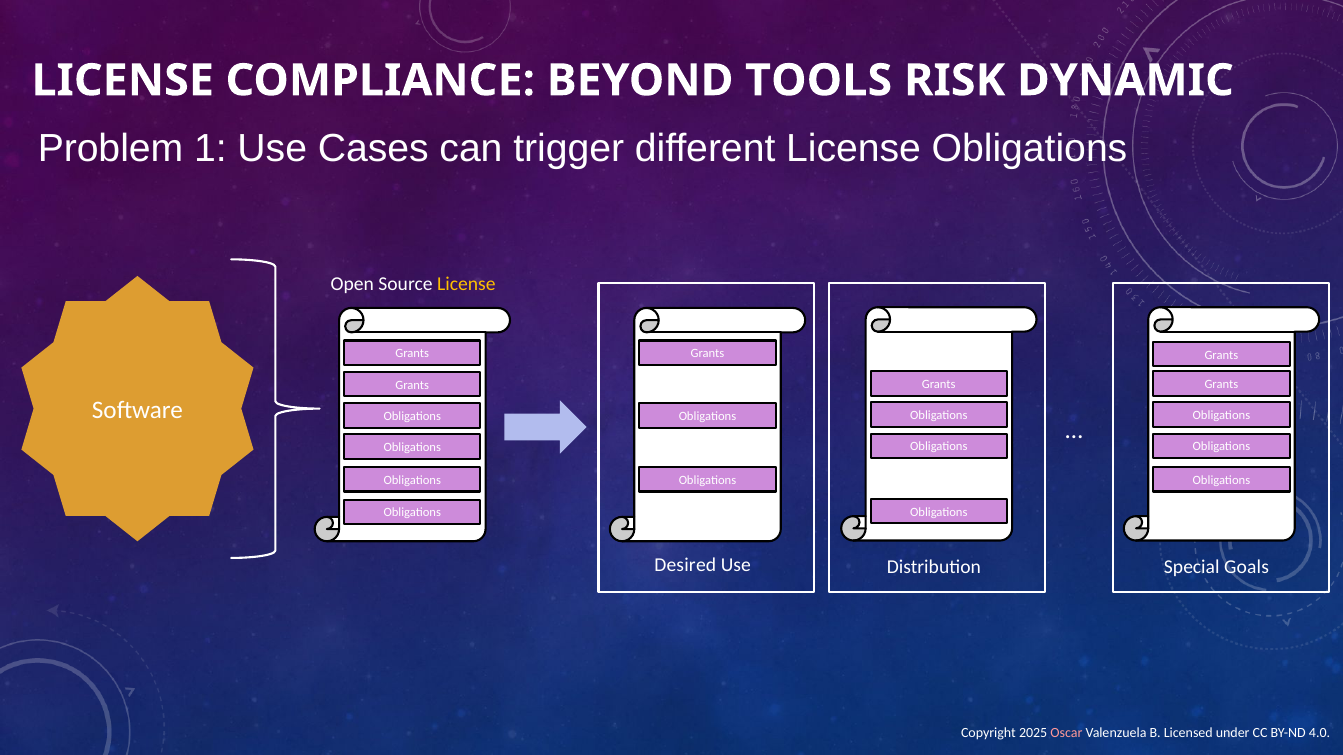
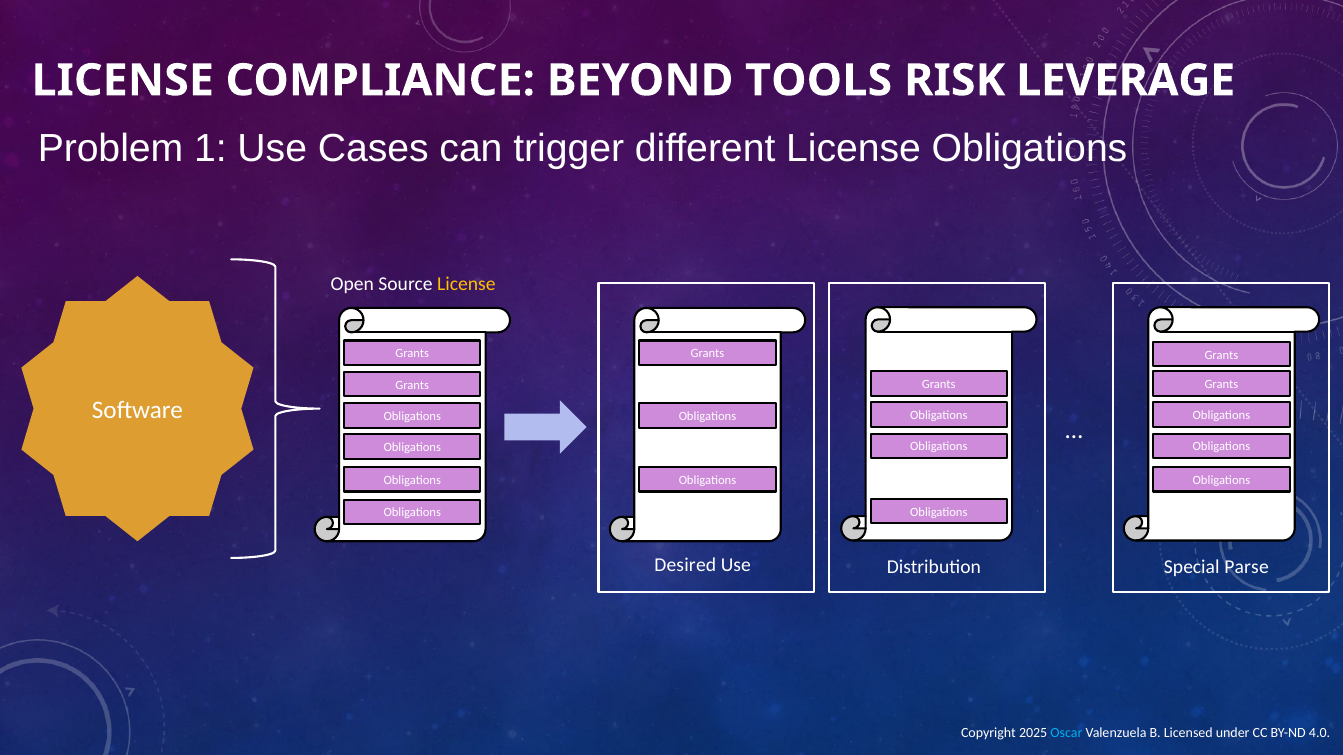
DYNAMIC: DYNAMIC -> LEVERAGE
Goals: Goals -> Parse
Oscar colour: pink -> light blue
